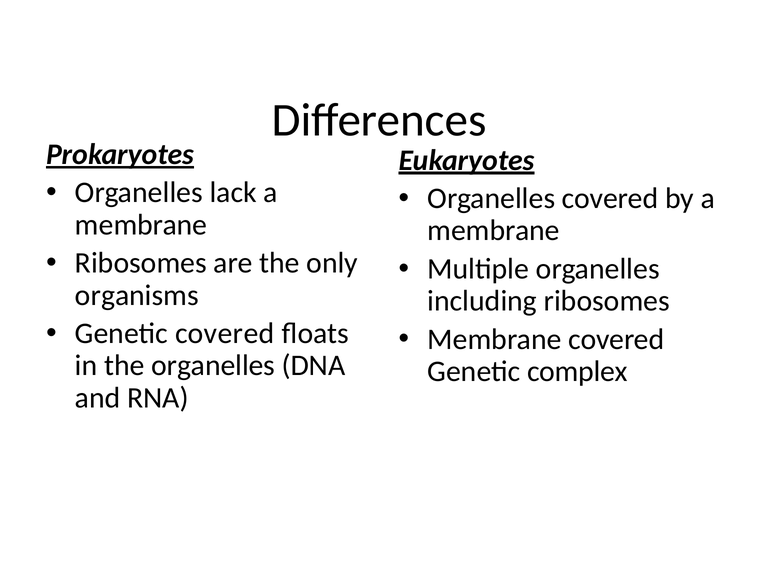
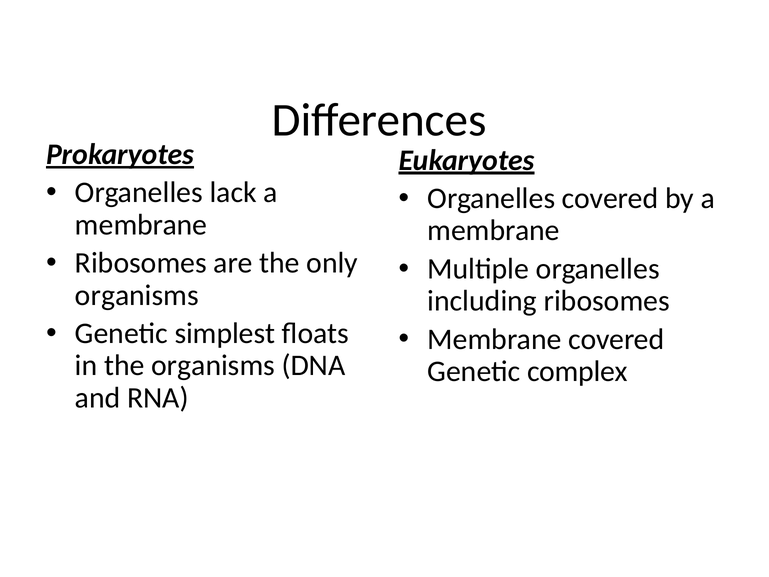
Genetic covered: covered -> simplest
the organelles: organelles -> organisms
